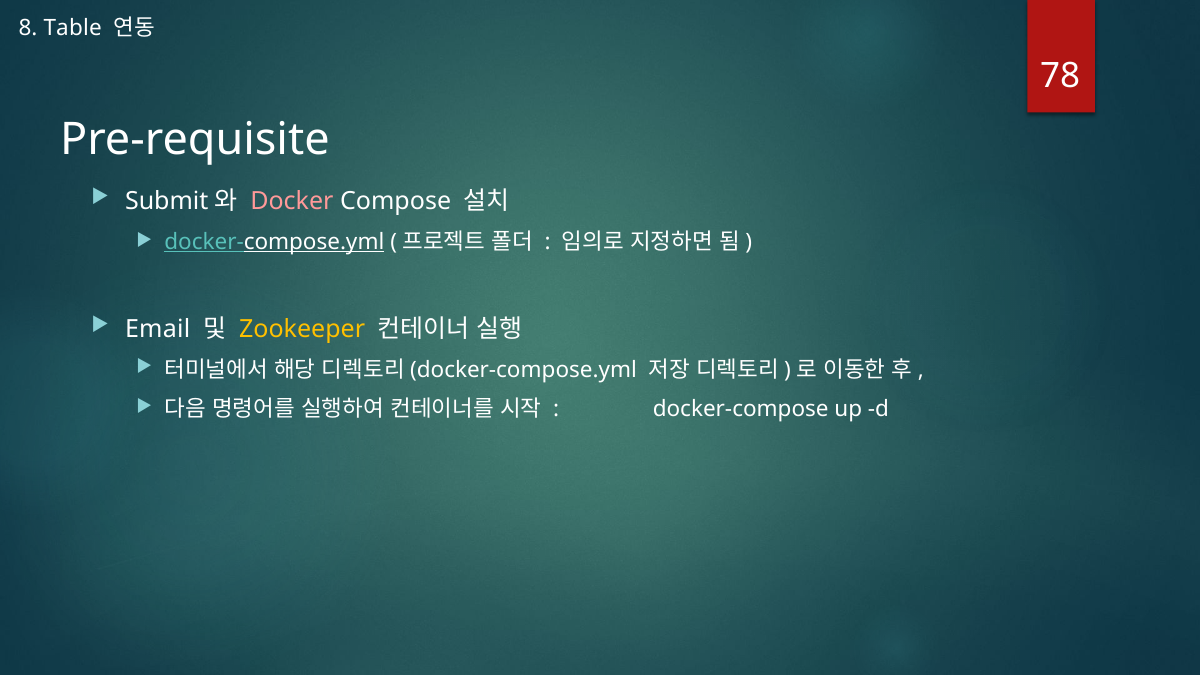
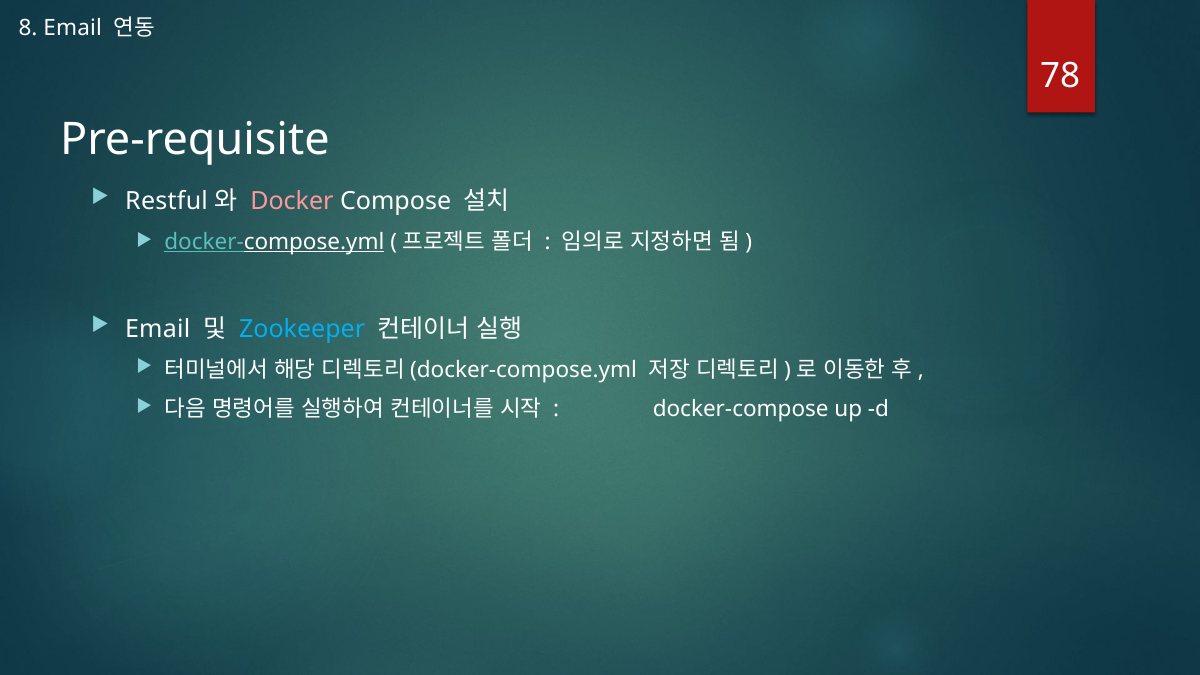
8 Table: Table -> Email
Submit: Submit -> Restful
Zookeeper colour: yellow -> light blue
